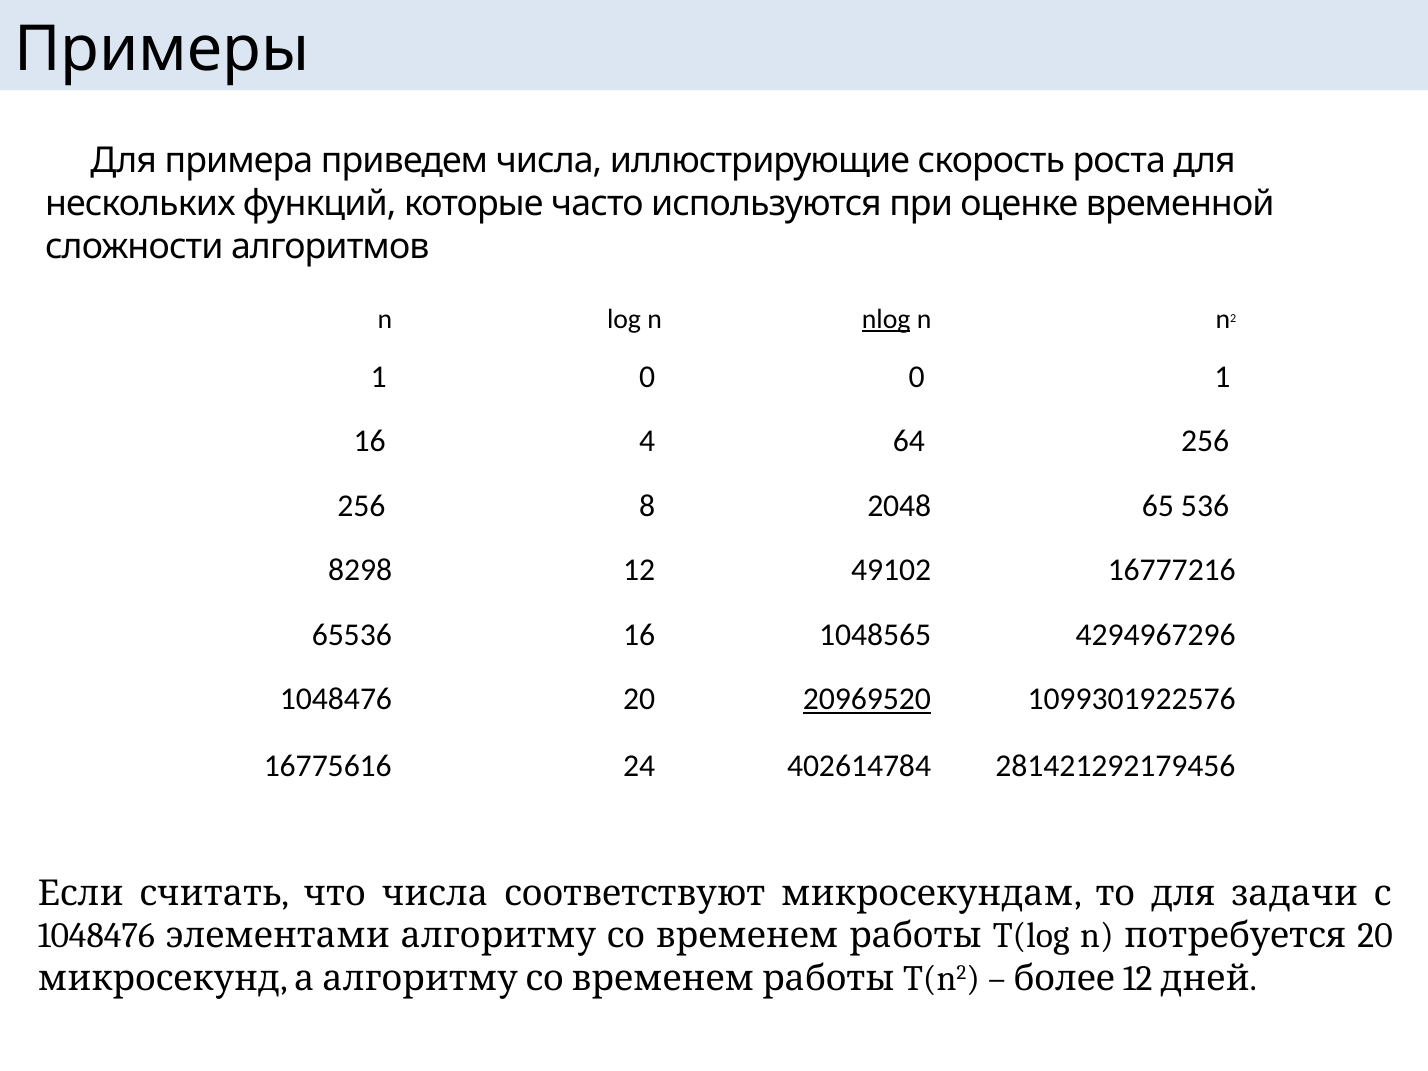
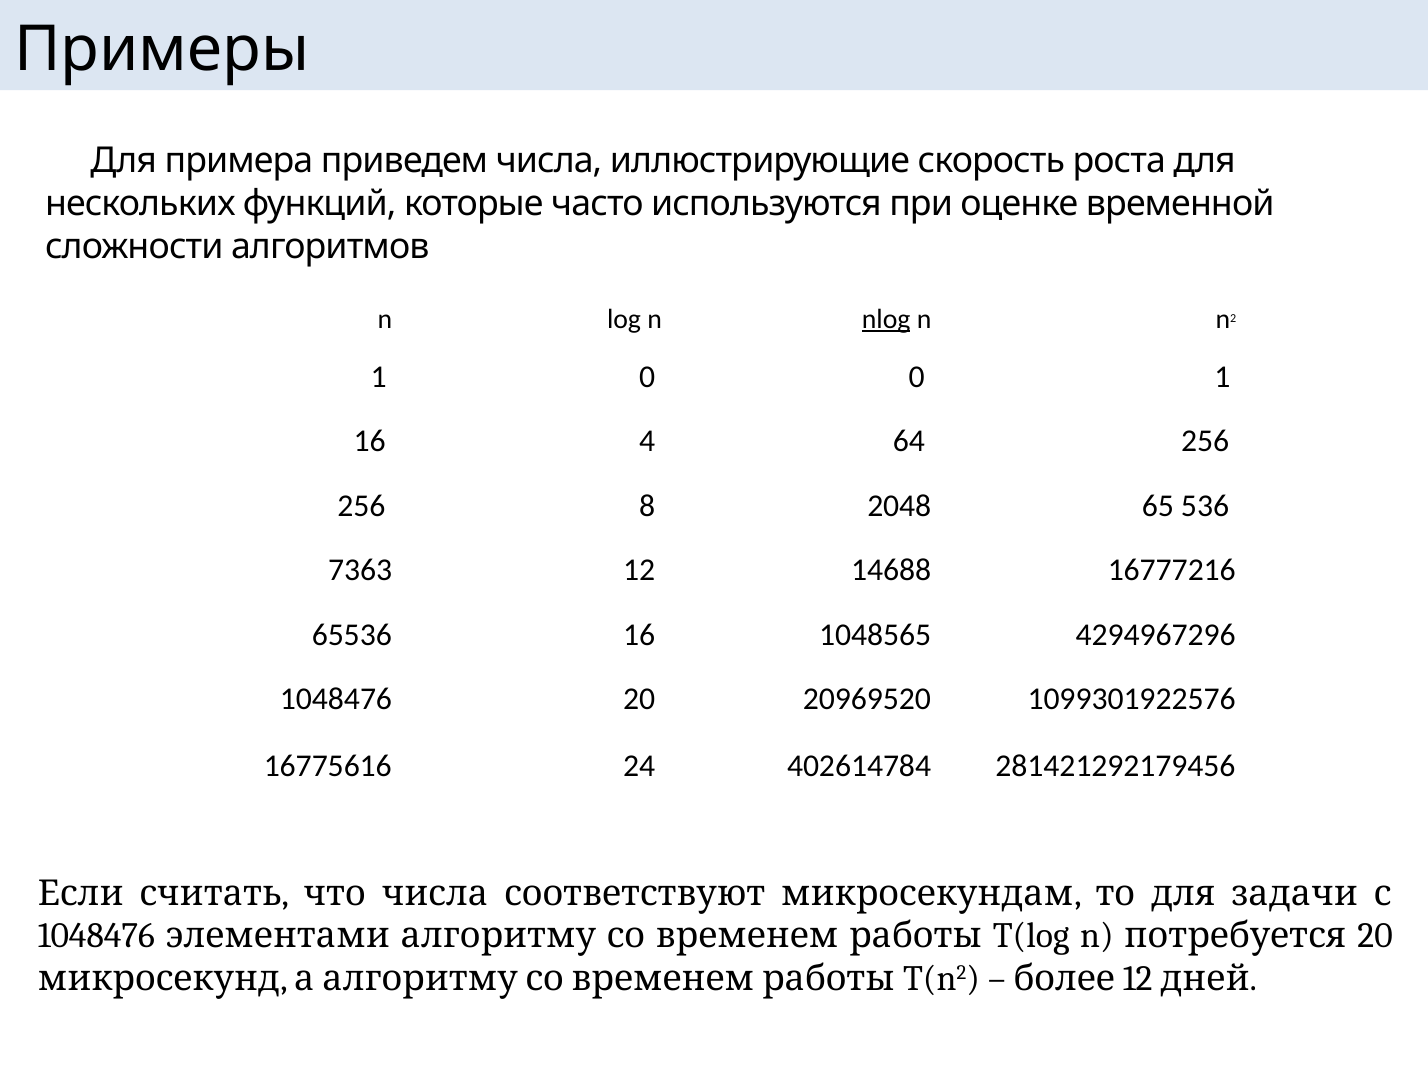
8298: 8298 -> 7363
49102: 49102 -> 14688
20969520 underline: present -> none
